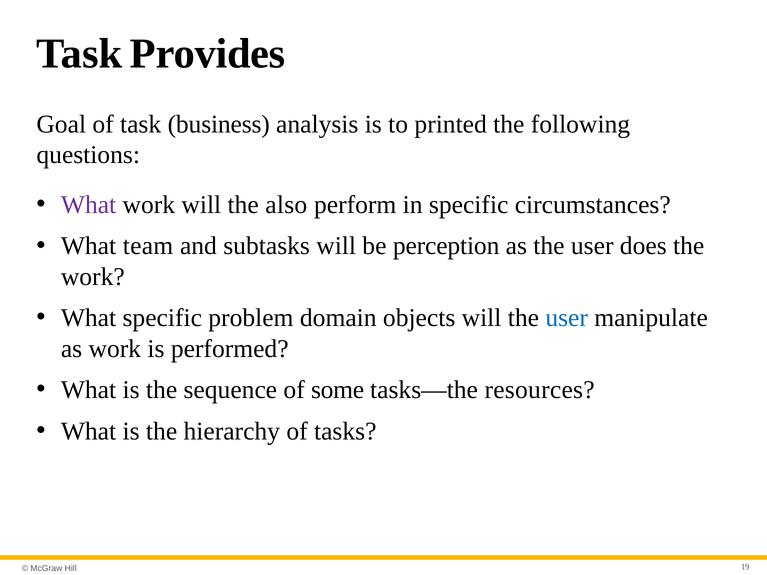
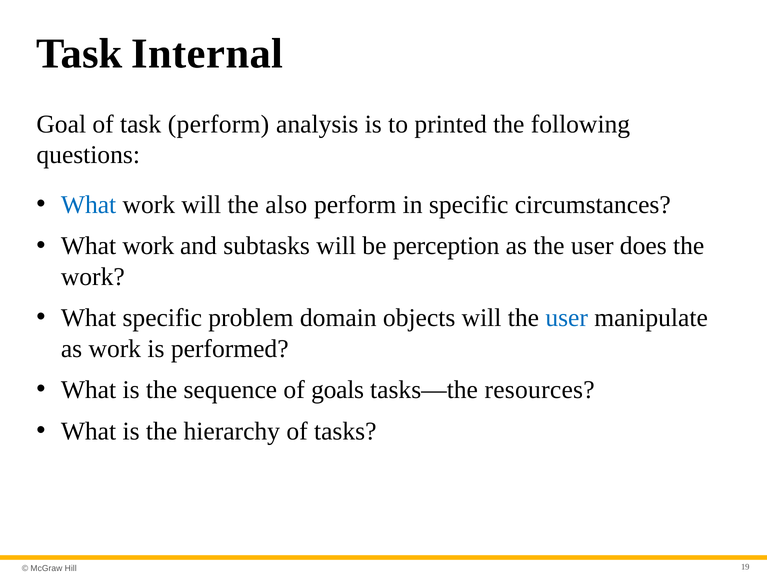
Provides: Provides -> Internal
task business: business -> perform
What at (89, 205) colour: purple -> blue
team at (148, 246): team -> work
some: some -> goals
